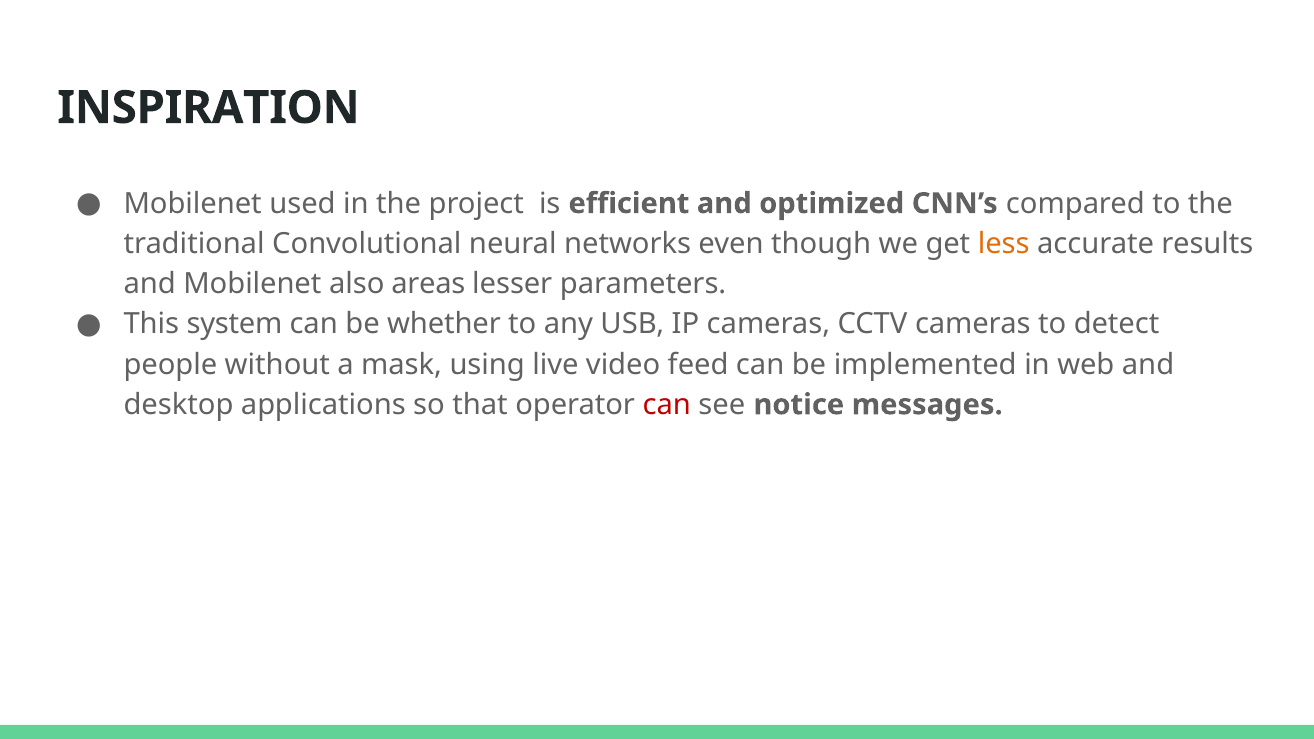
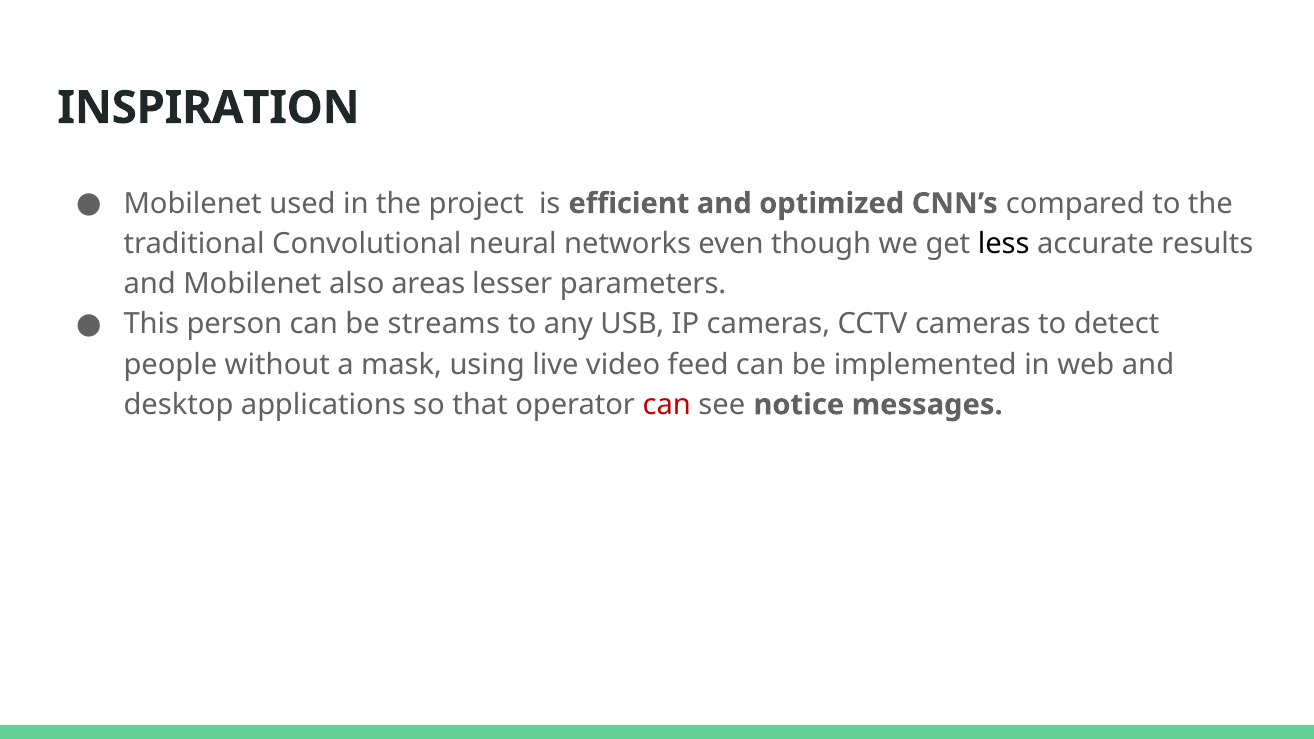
less colour: orange -> black
system: system -> person
whether: whether -> streams
